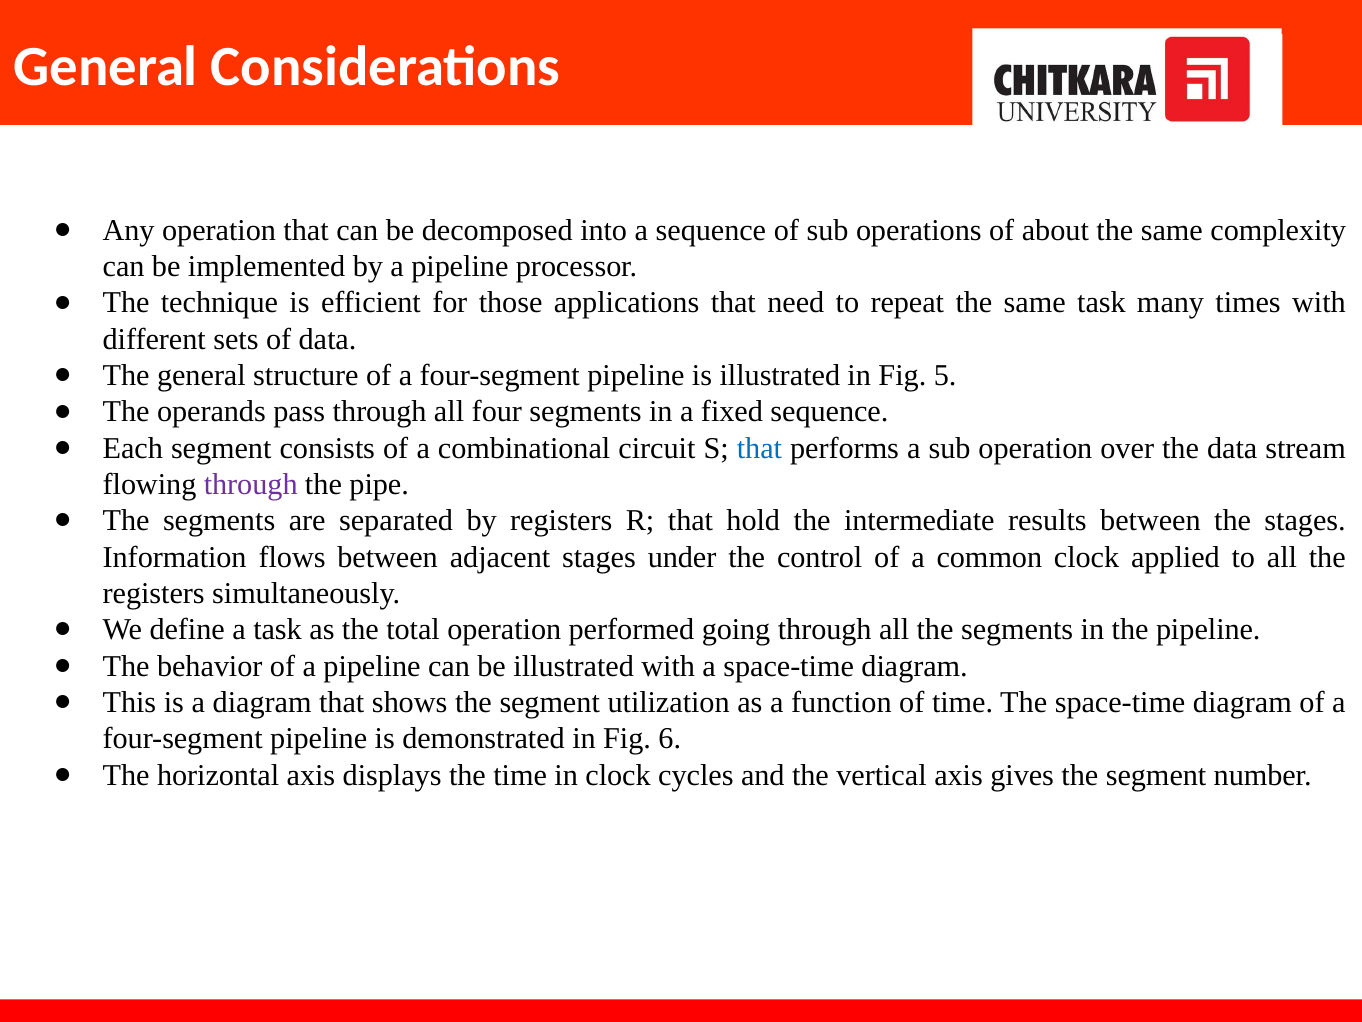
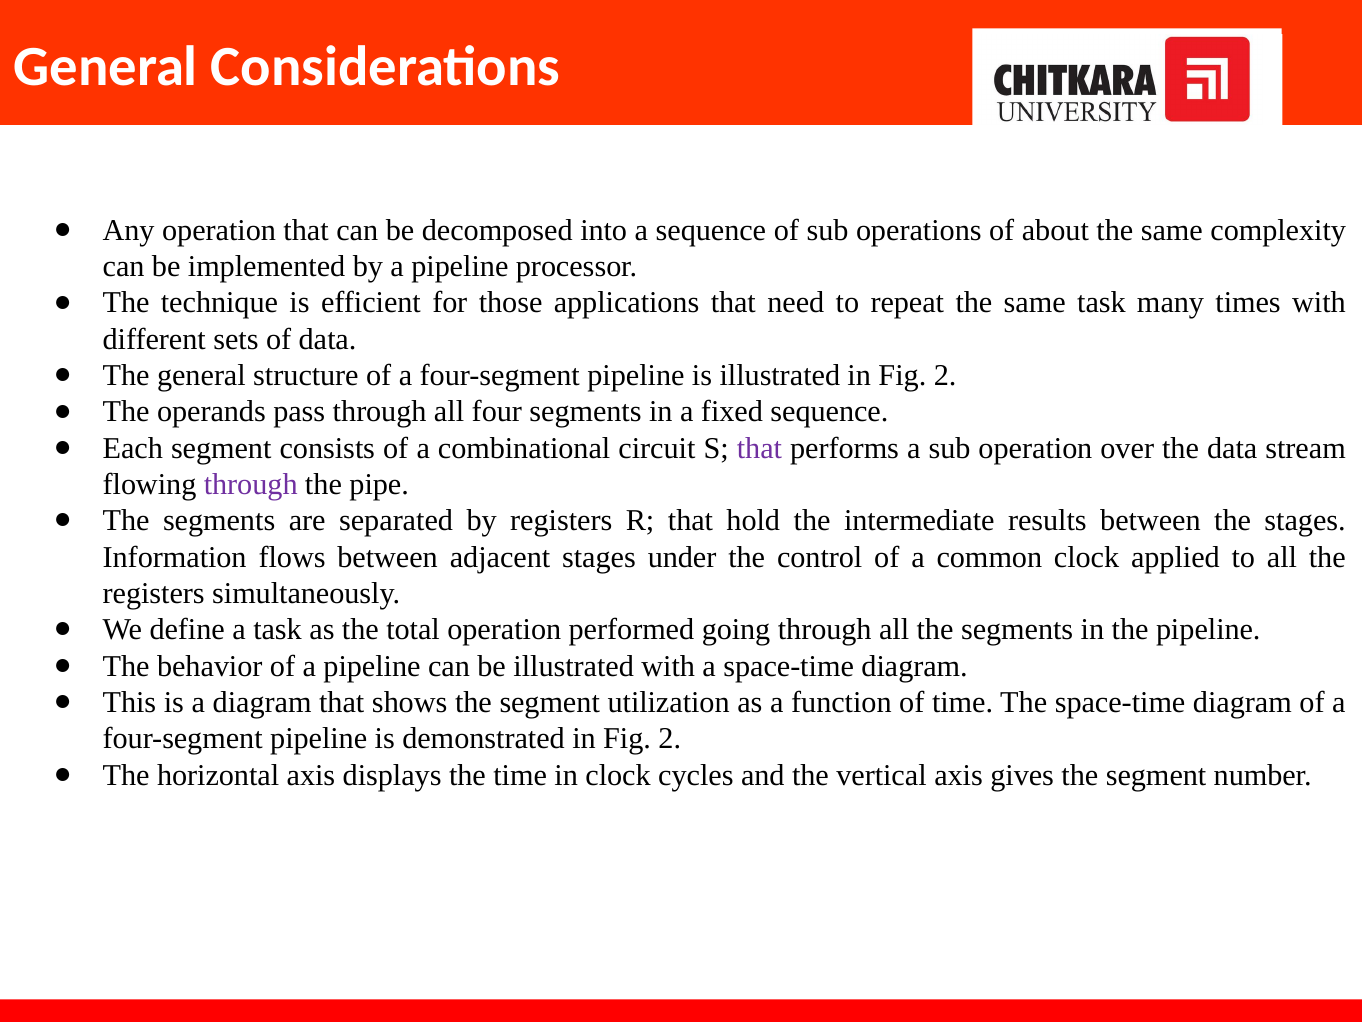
illustrated in Fig 5: 5 -> 2
that at (759, 448) colour: blue -> purple
demonstrated in Fig 6: 6 -> 2
